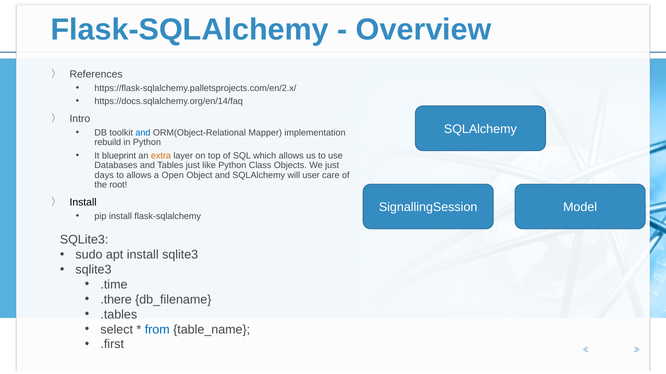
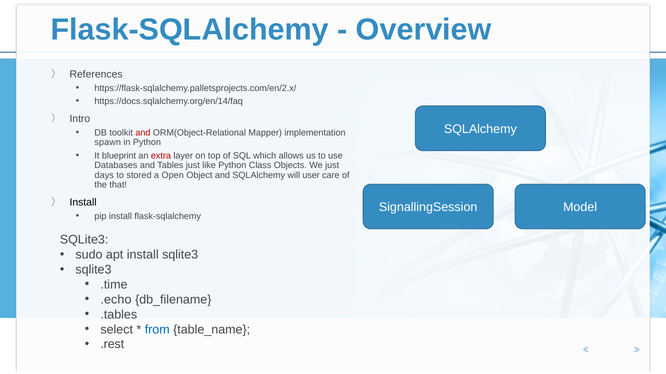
and at (143, 133) colour: blue -> red
rebuild: rebuild -> spawn
extra colour: orange -> red
to allows: allows -> stored
root: root -> that
.there: .there -> .echo
.first: .first -> .rest
